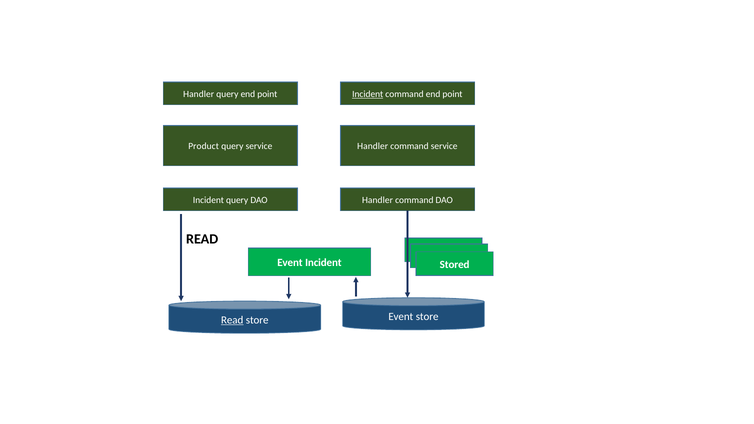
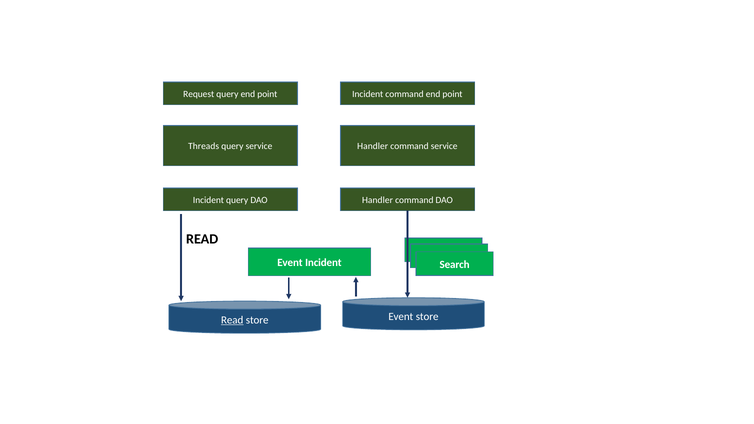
Handler at (199, 94): Handler -> Request
Incident at (368, 94) underline: present -> none
Product: Product -> Threads
Stored: Stored -> Search
